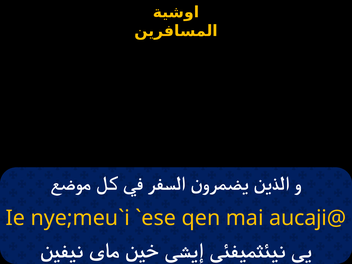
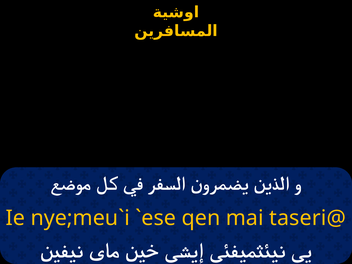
aucaji@: aucaji@ -> taseri@
